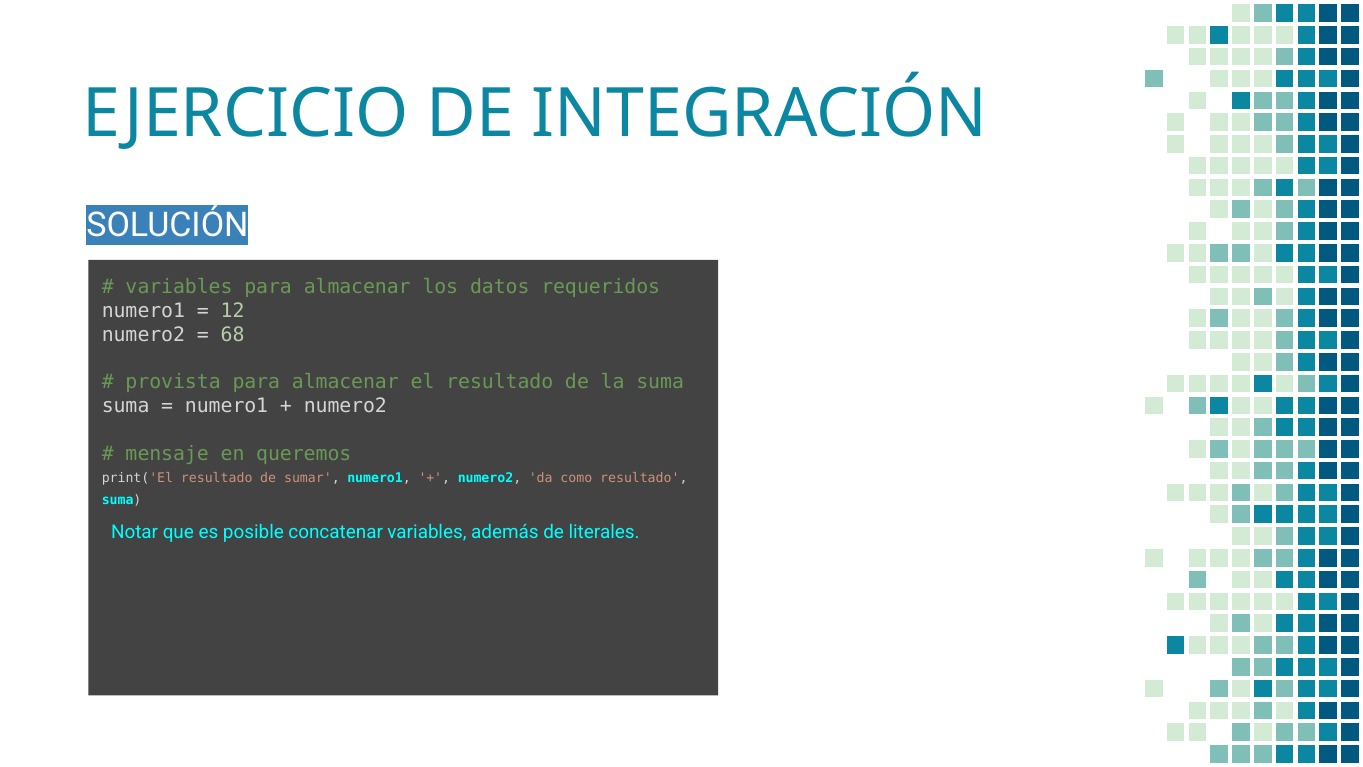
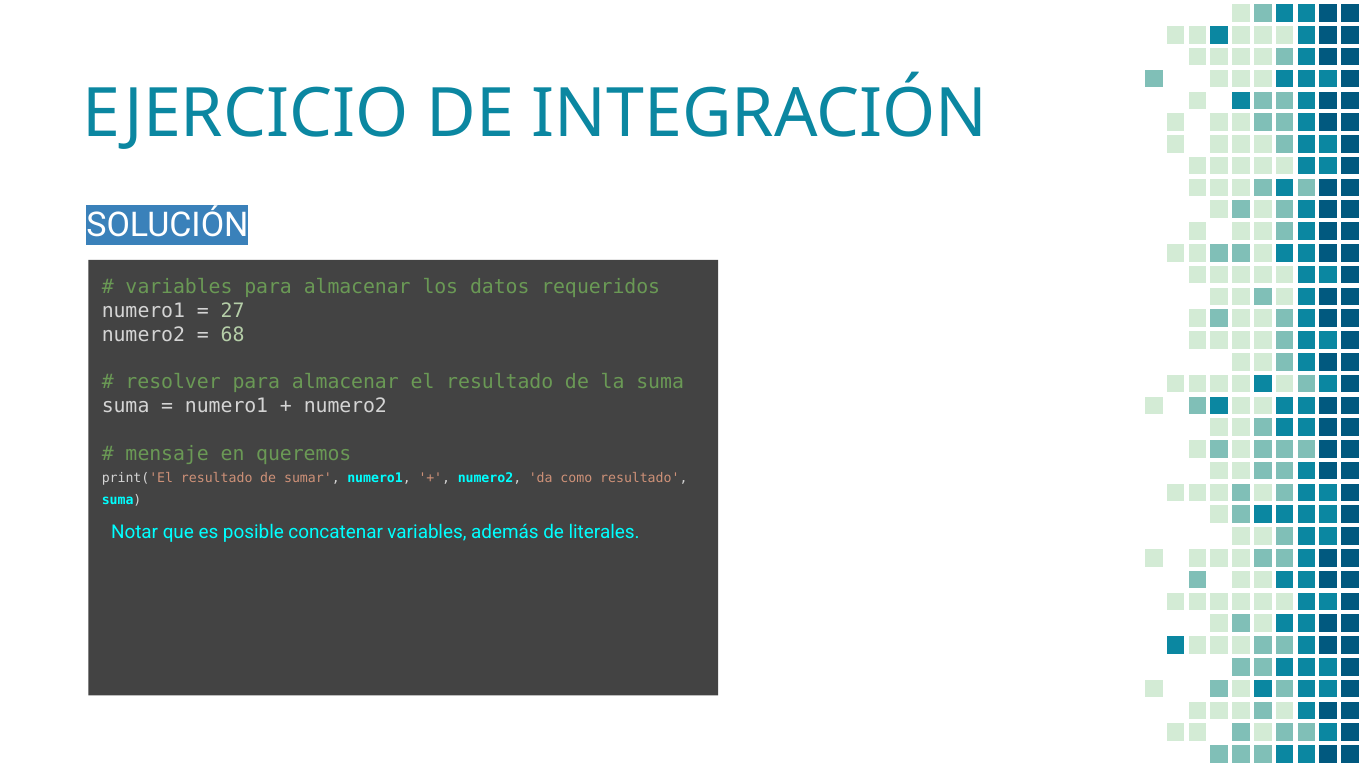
12: 12 -> 27
provista: provista -> resolver
